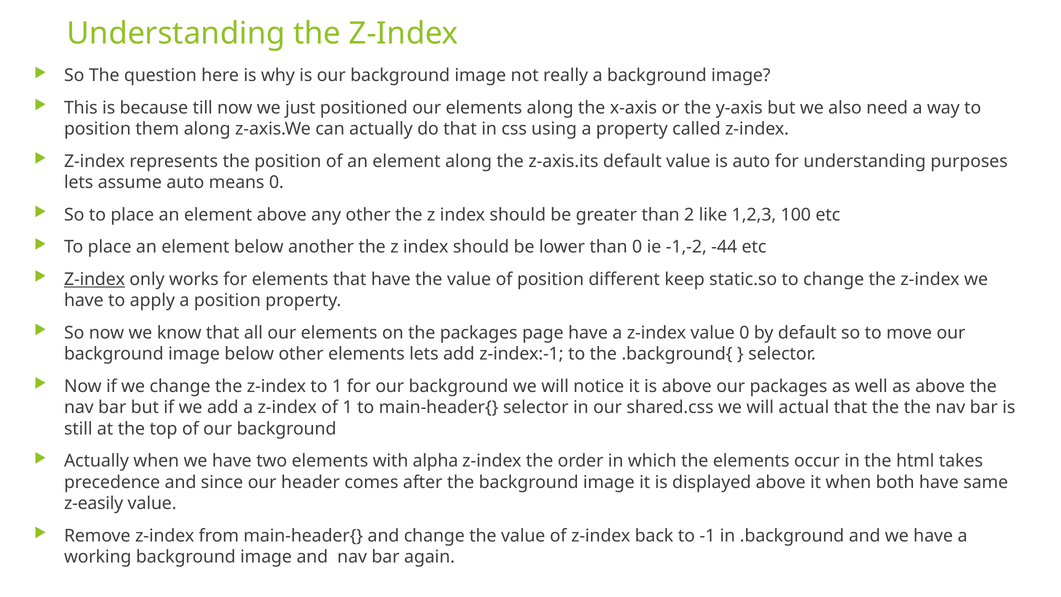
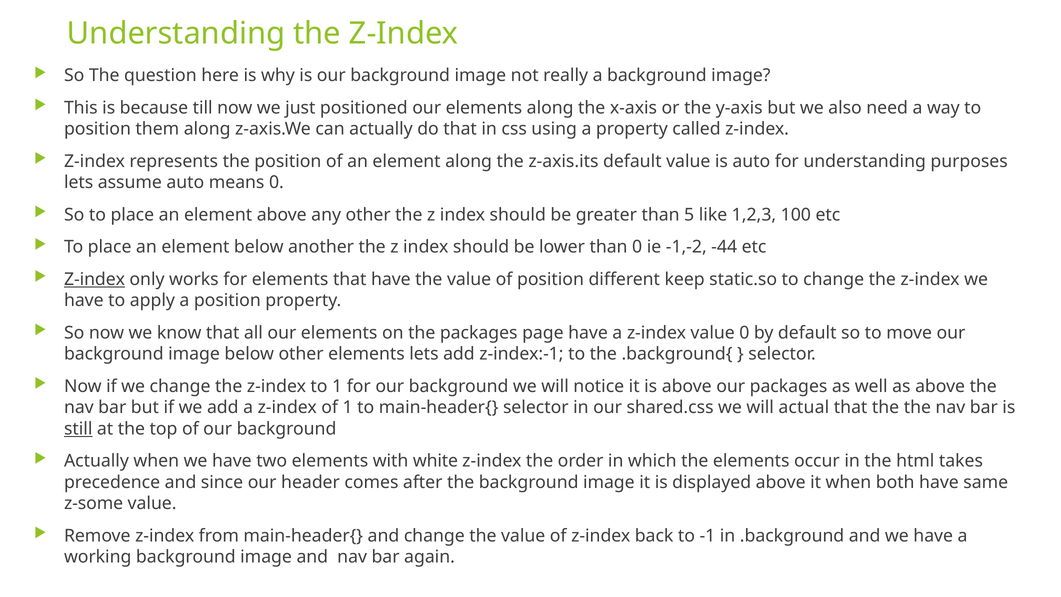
2: 2 -> 5
still underline: none -> present
alpha: alpha -> white
z-easily: z-easily -> z-some
